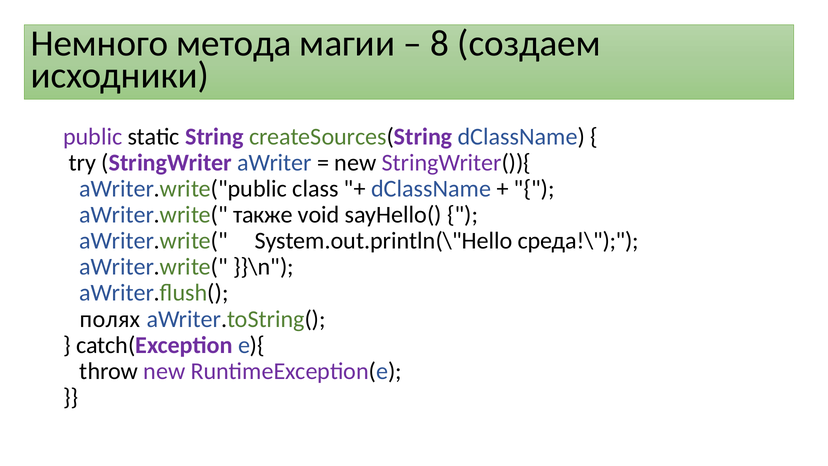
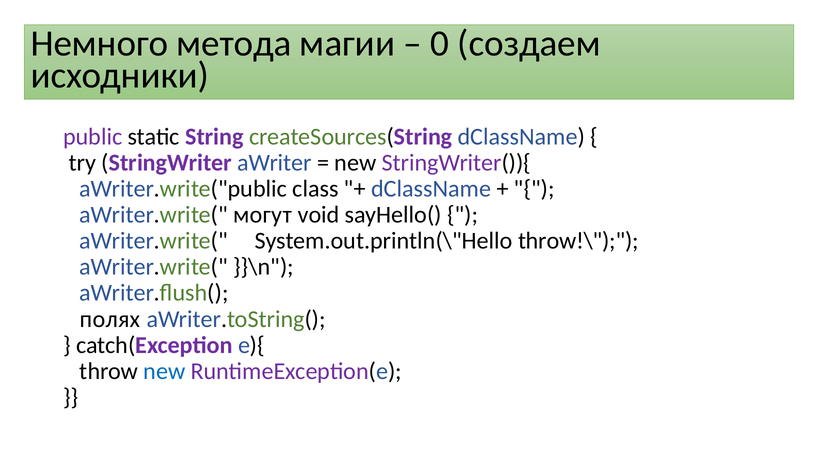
8: 8 -> 0
также: также -> могут
среда!\: среда!\ -> throw!\
new at (164, 371) colour: purple -> blue
